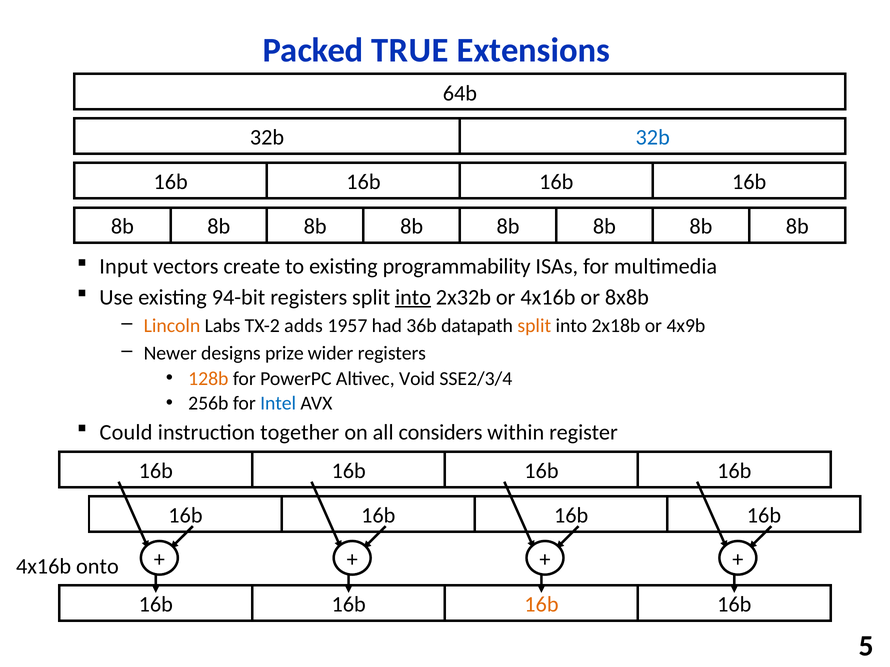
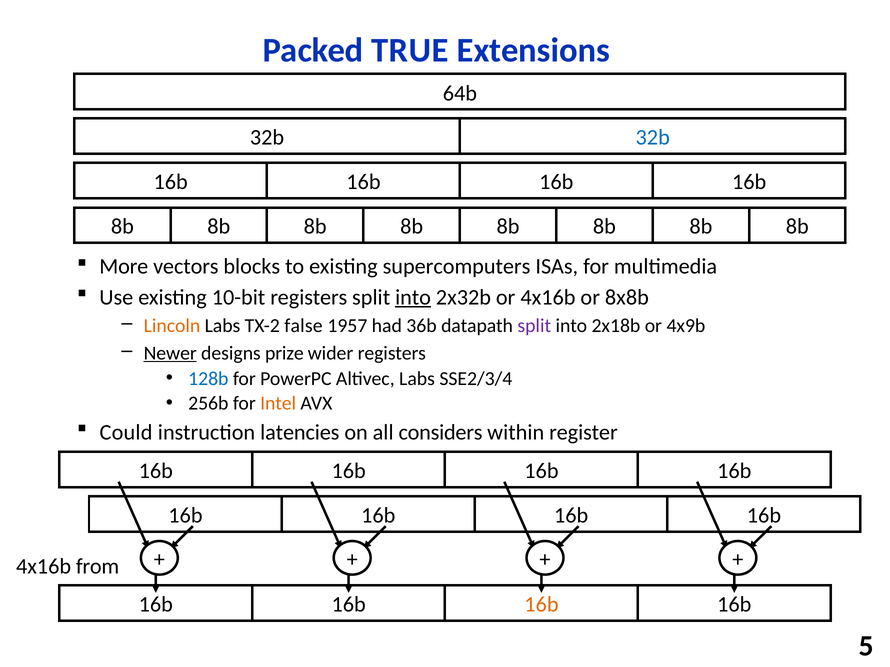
Input: Input -> More
create: create -> blocks
programmability: programmability -> supercomputers
94-bit: 94-bit -> 10-bit
adds: adds -> false
split at (534, 326) colour: orange -> purple
Newer underline: none -> present
128b colour: orange -> blue
Altivec Void: Void -> Labs
Intel colour: blue -> orange
together: together -> latencies
onto: onto -> from
